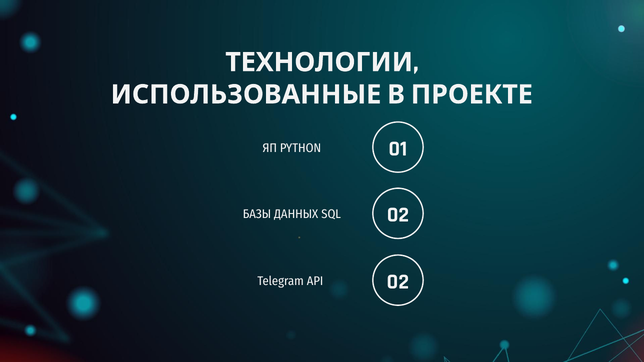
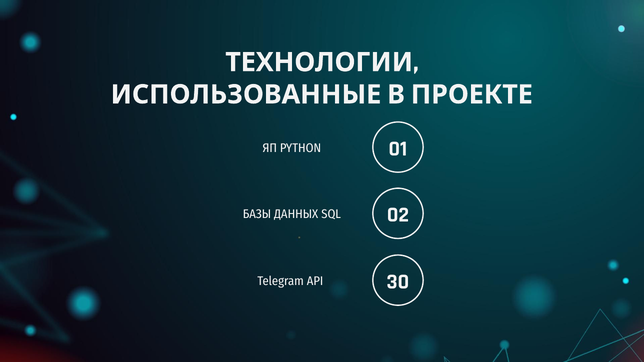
API 02: 02 -> 30
